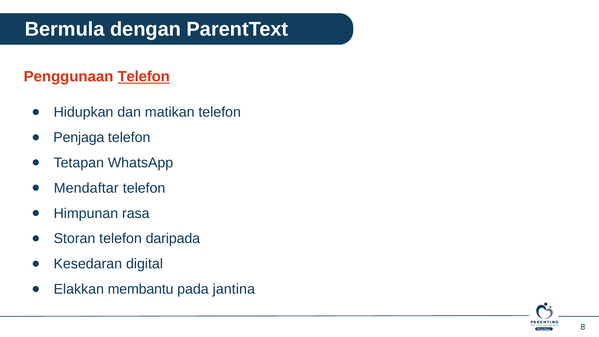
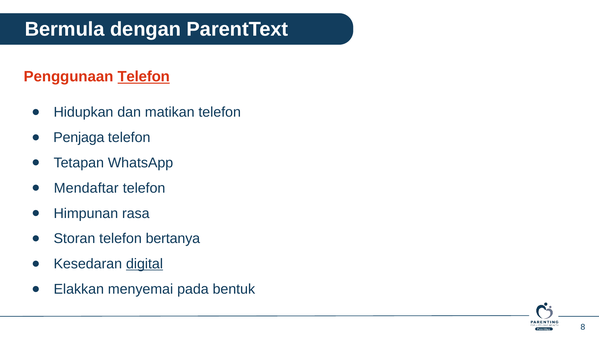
daripada: daripada -> bertanya
digital underline: none -> present
membantu: membantu -> menyemai
jantina: jantina -> bentuk
